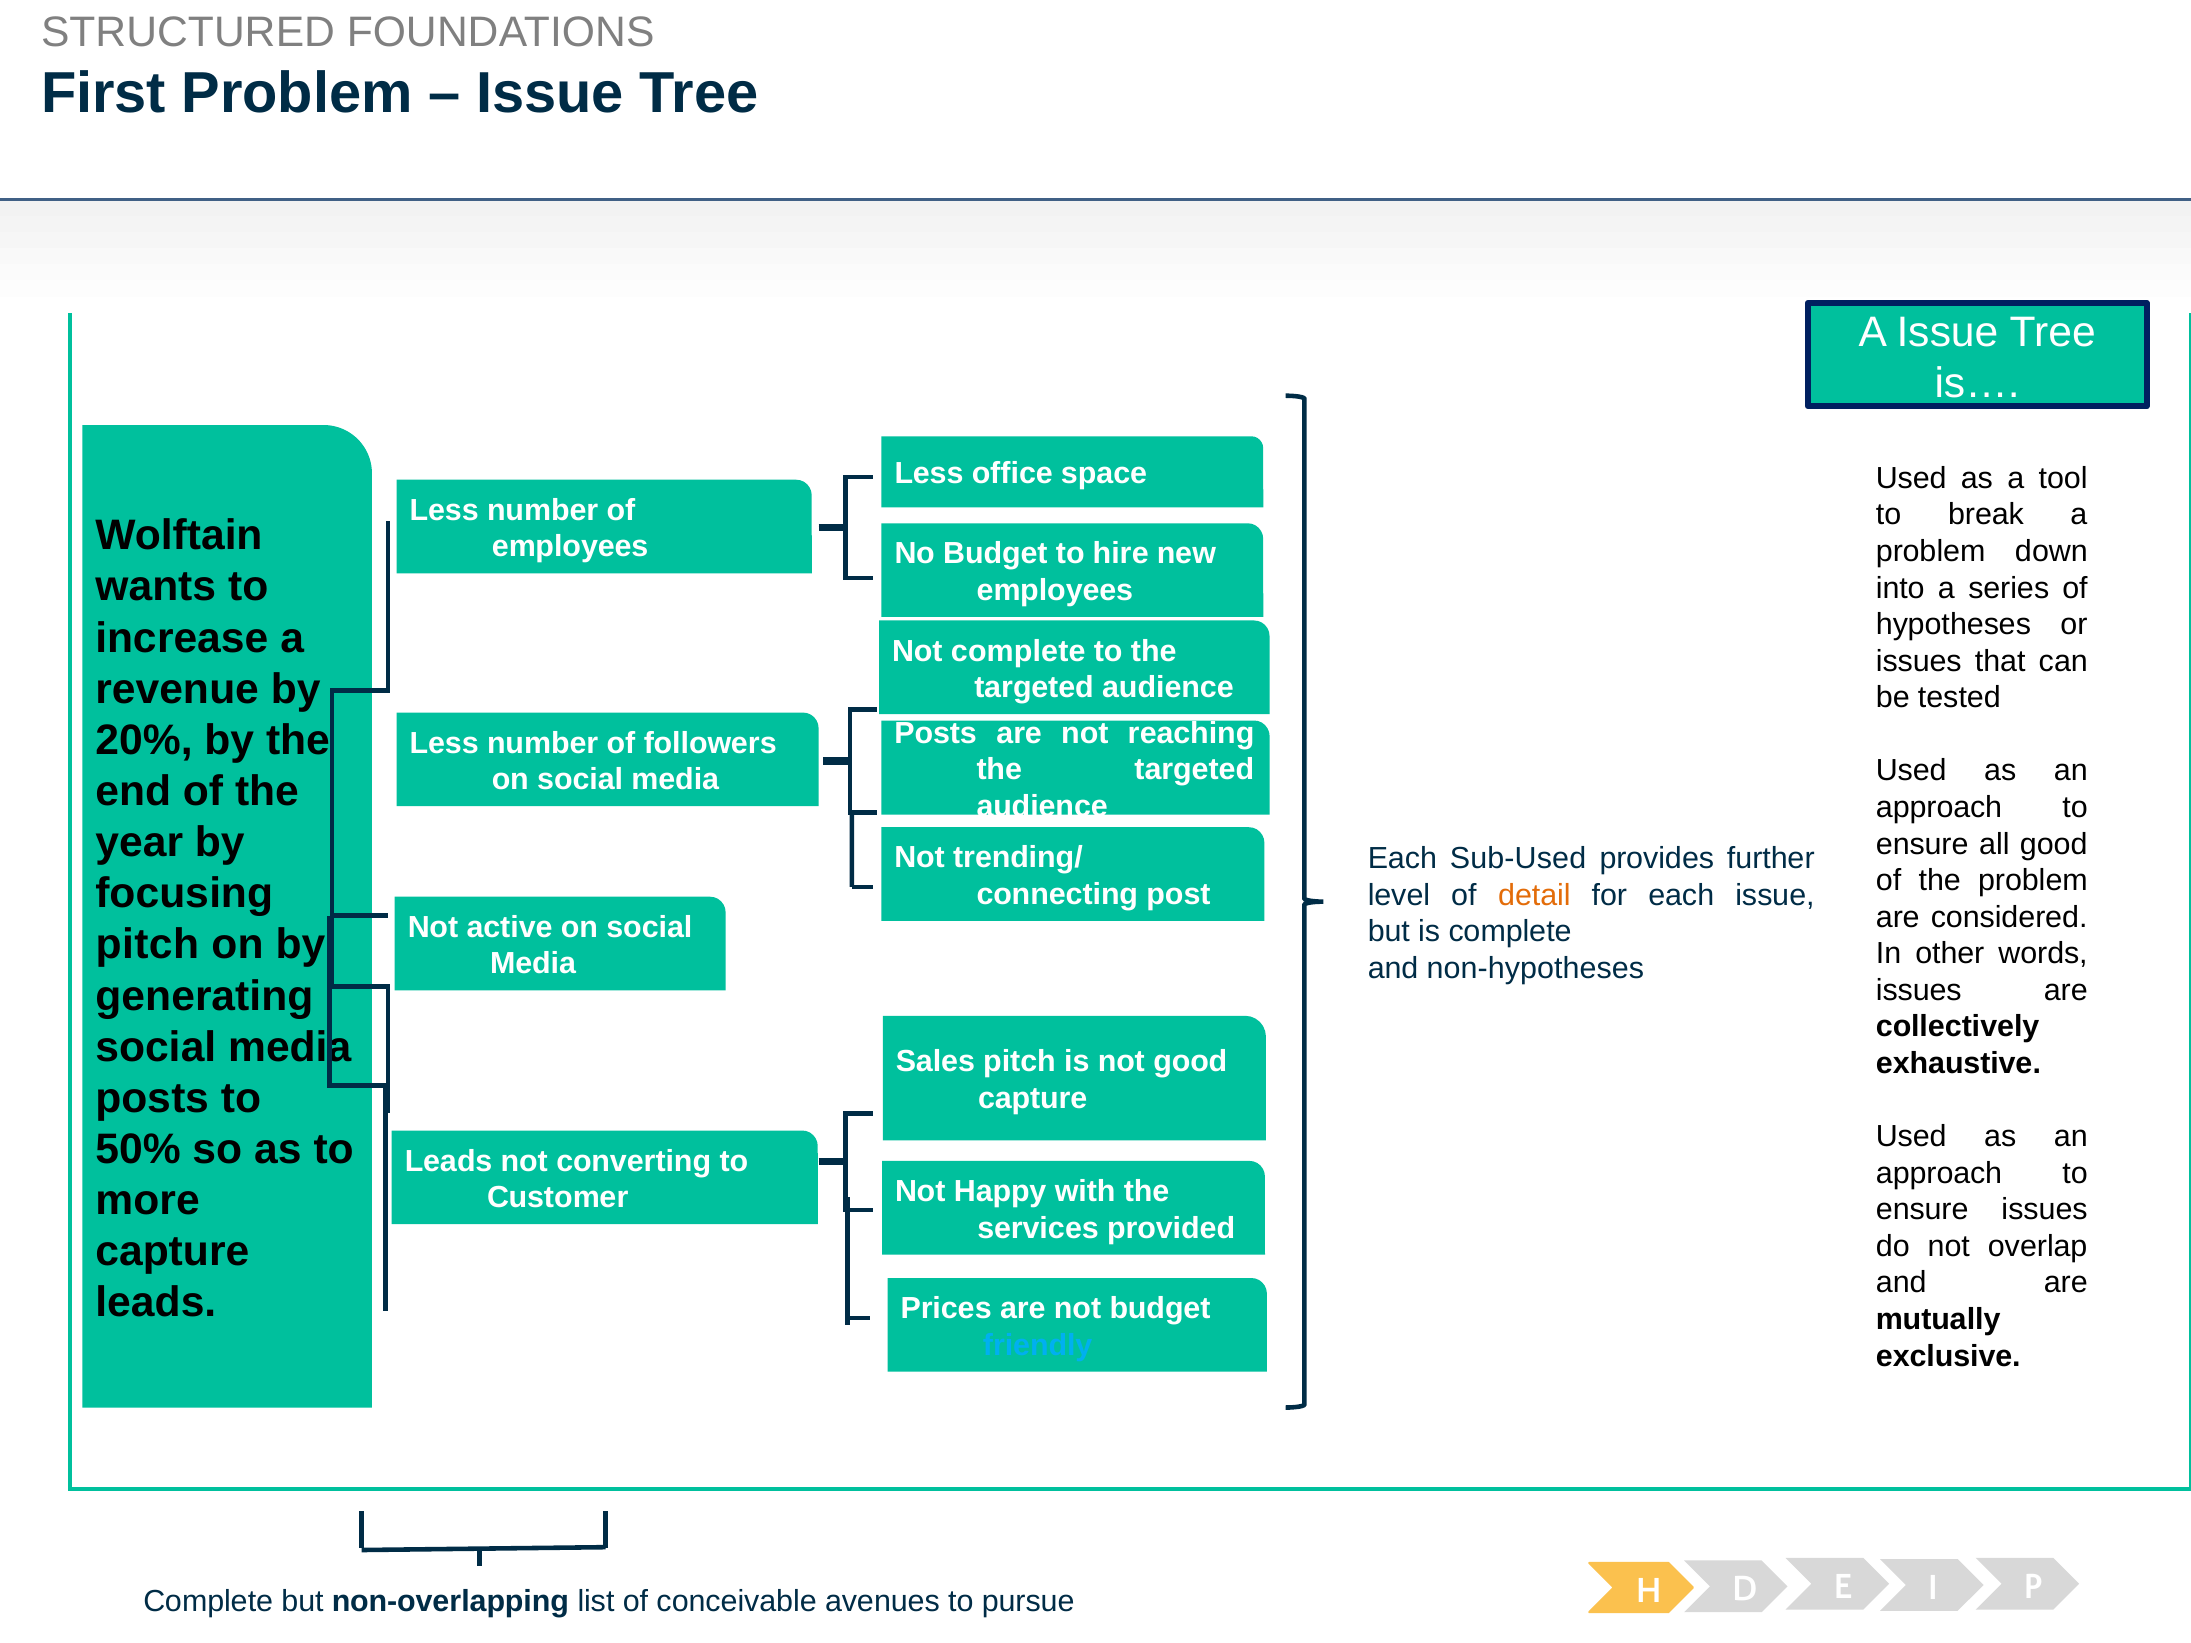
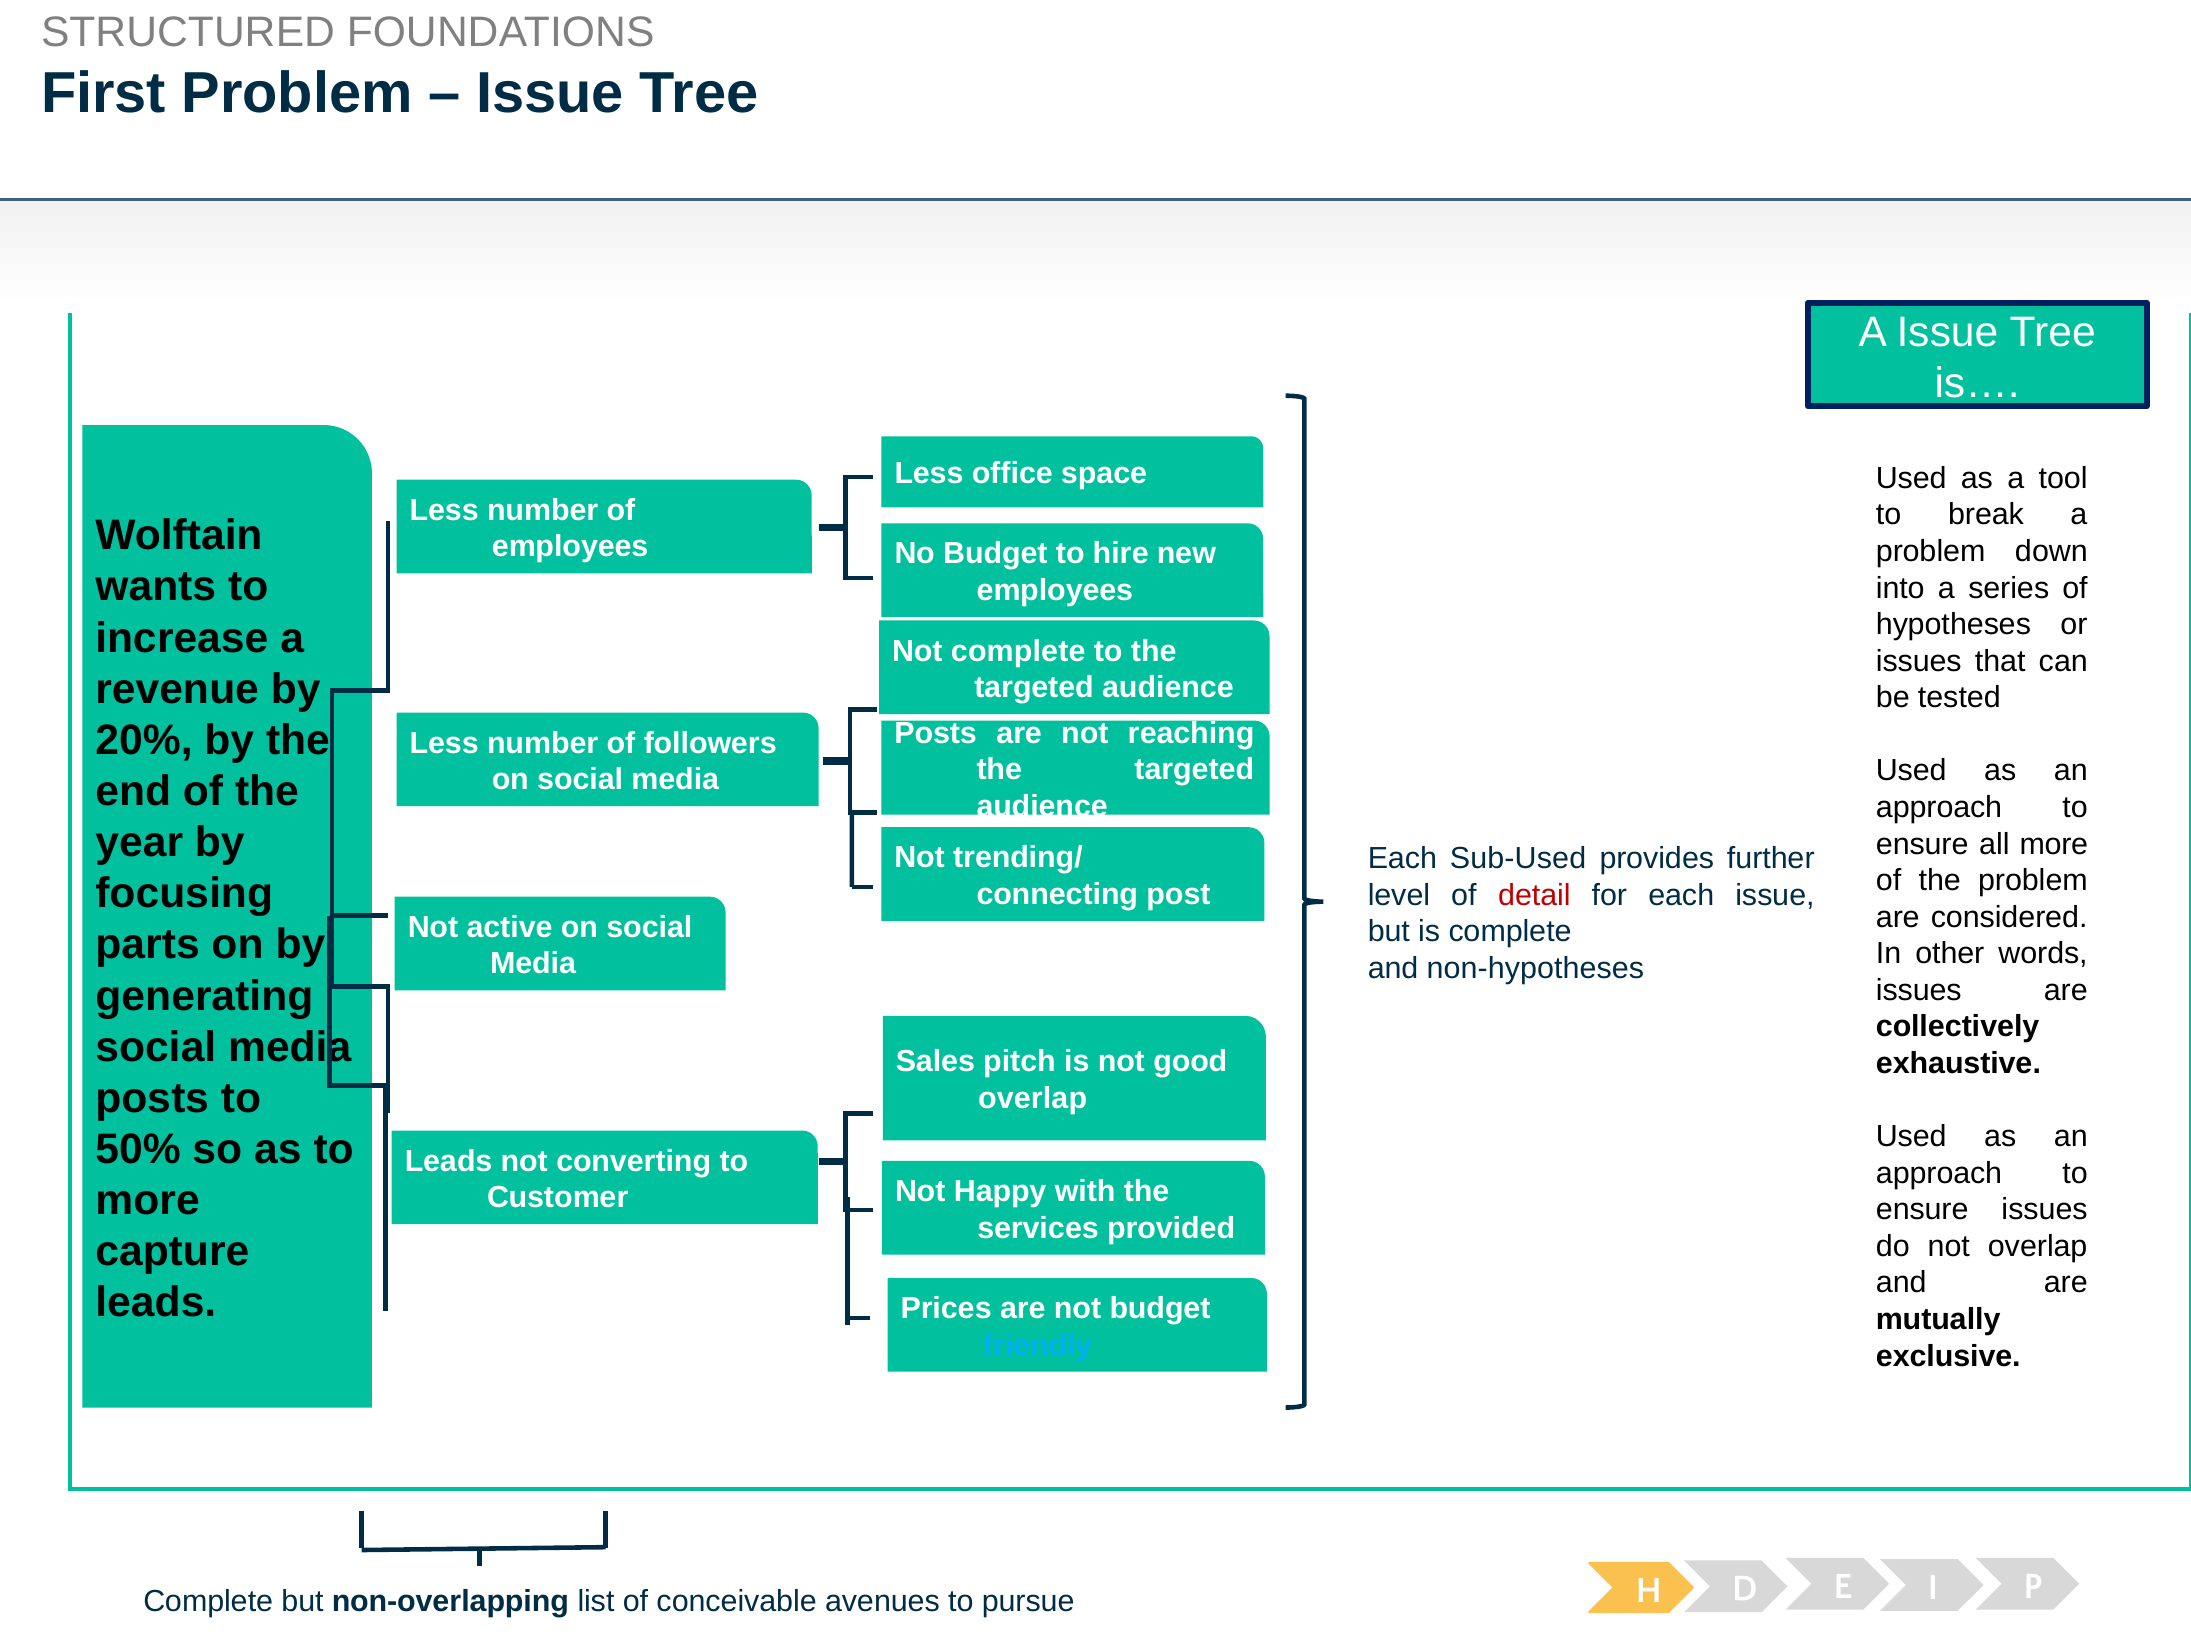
all good: good -> more
detail colour: orange -> red
pitch at (147, 945): pitch -> parts
capture at (1033, 1099): capture -> overlap
